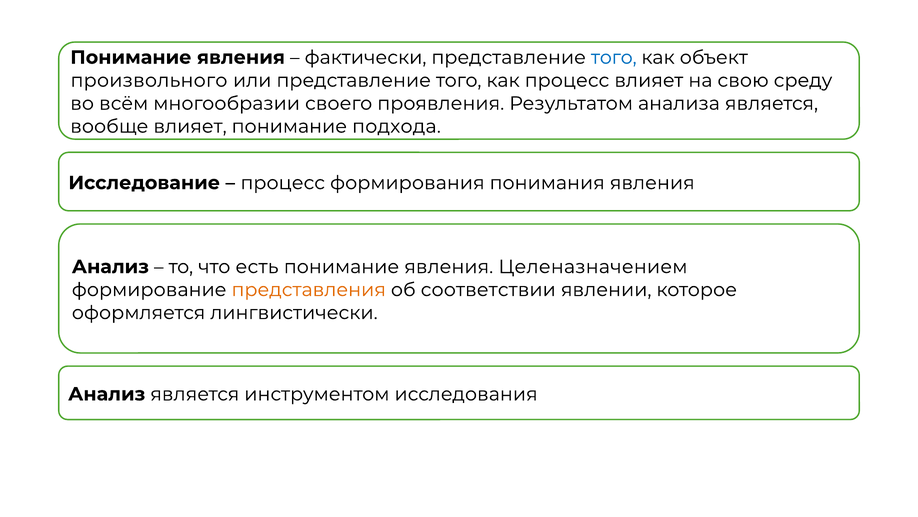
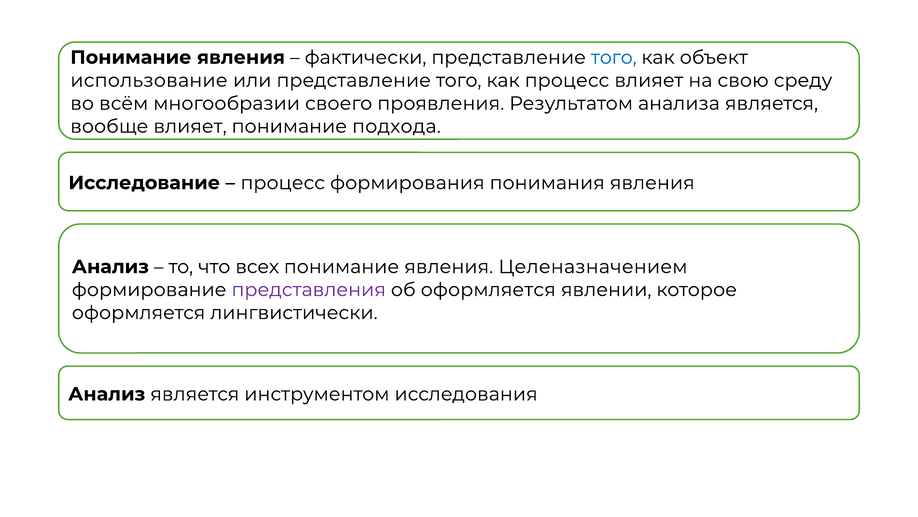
произвольного: произвольного -> использование
есть: есть -> всех
представления colour: orange -> purple
об соответствии: соответствии -> оформляется
